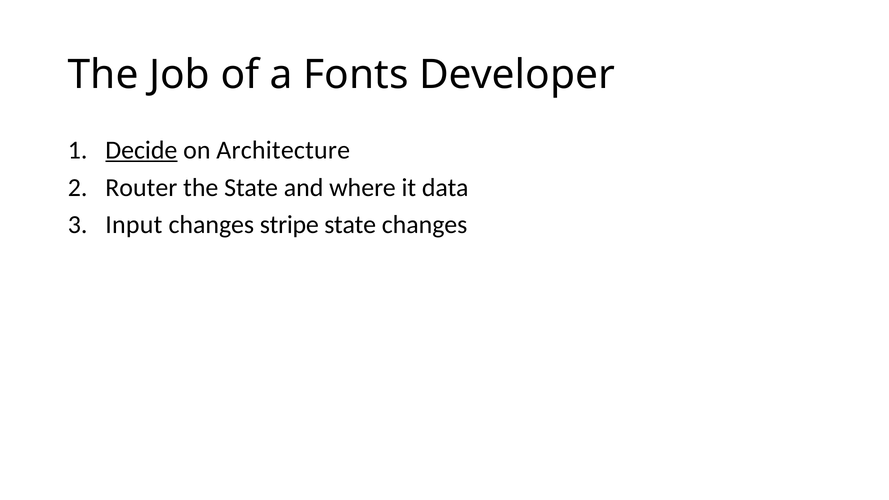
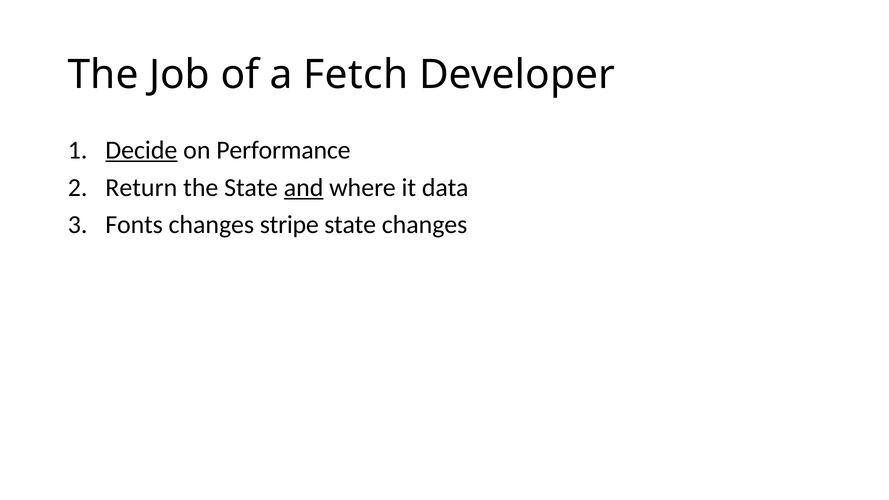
Fonts: Fonts -> Fetch
Architecture: Architecture -> Performance
Router: Router -> Return
and underline: none -> present
Input: Input -> Fonts
